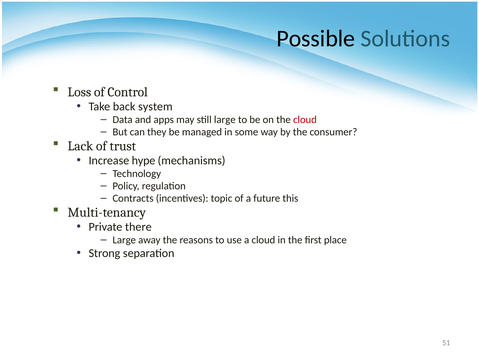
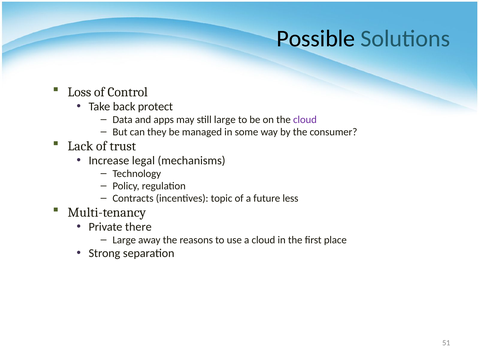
system: system -> protect
cloud at (305, 120) colour: red -> purple
hype: hype -> legal
this: this -> less
